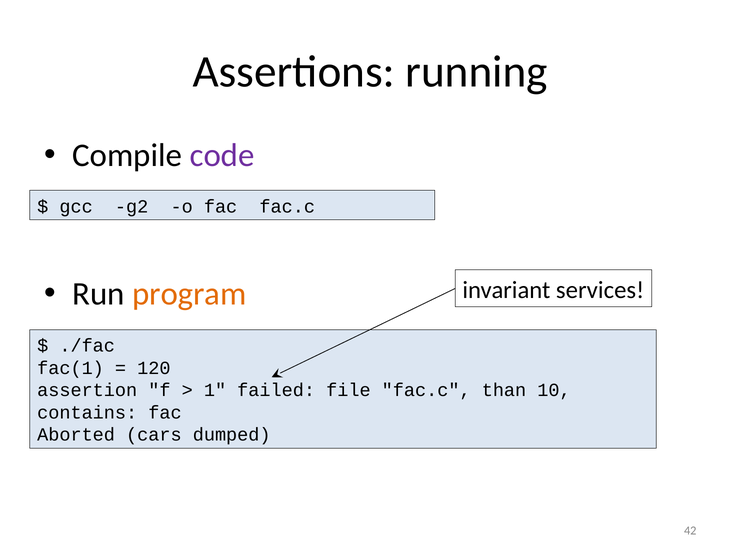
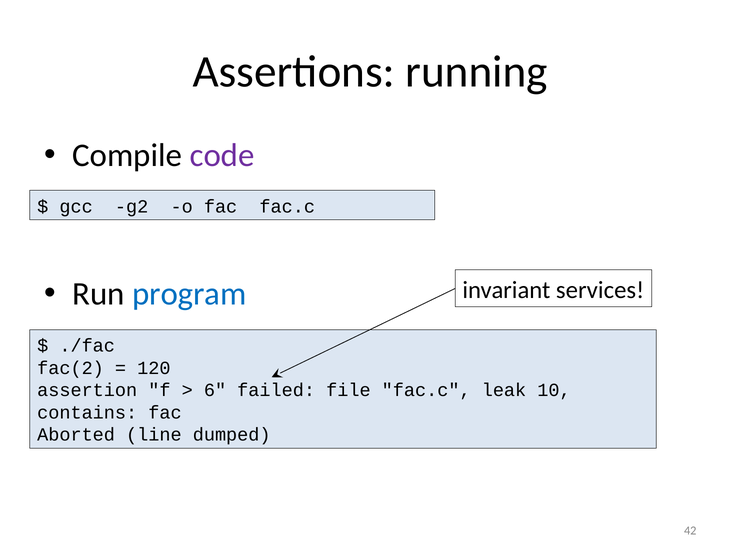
program colour: orange -> blue
fac(1: fac(1 -> fac(2
1: 1 -> 6
than: than -> leak
cars: cars -> line
